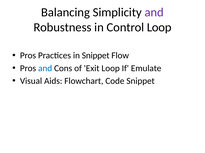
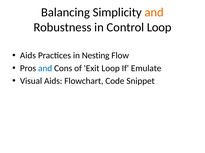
and at (154, 12) colour: purple -> orange
Pros at (28, 56): Pros -> Aids
in Snippet: Snippet -> Nesting
